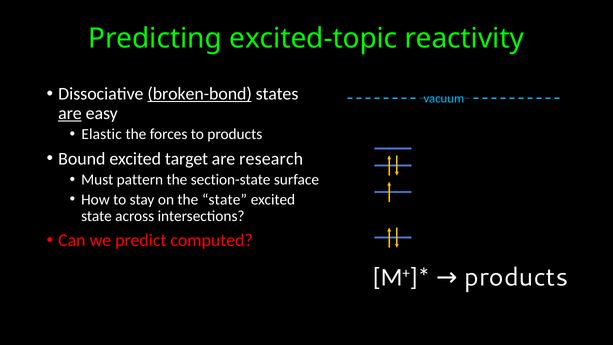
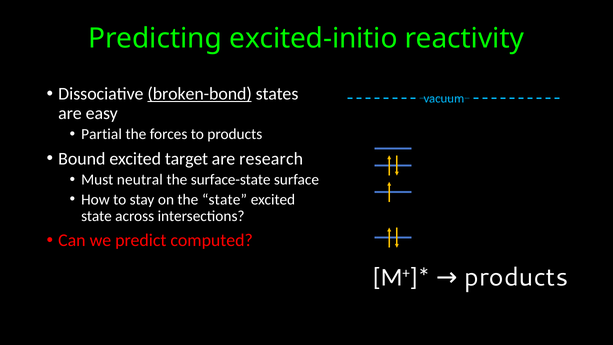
excited-topic: excited-topic -> excited-initio
are at (70, 113) underline: present -> none
Elastic: Elastic -> Partial
pattern: pattern -> neutral
section-state: section-state -> surface-state
